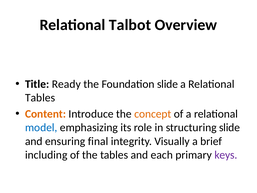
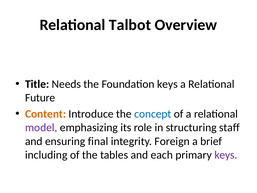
Ready: Ready -> Needs
Foundation slide: slide -> keys
Tables at (40, 98): Tables -> Future
concept colour: orange -> blue
model colour: blue -> purple
structuring slide: slide -> staff
Visually: Visually -> Foreign
